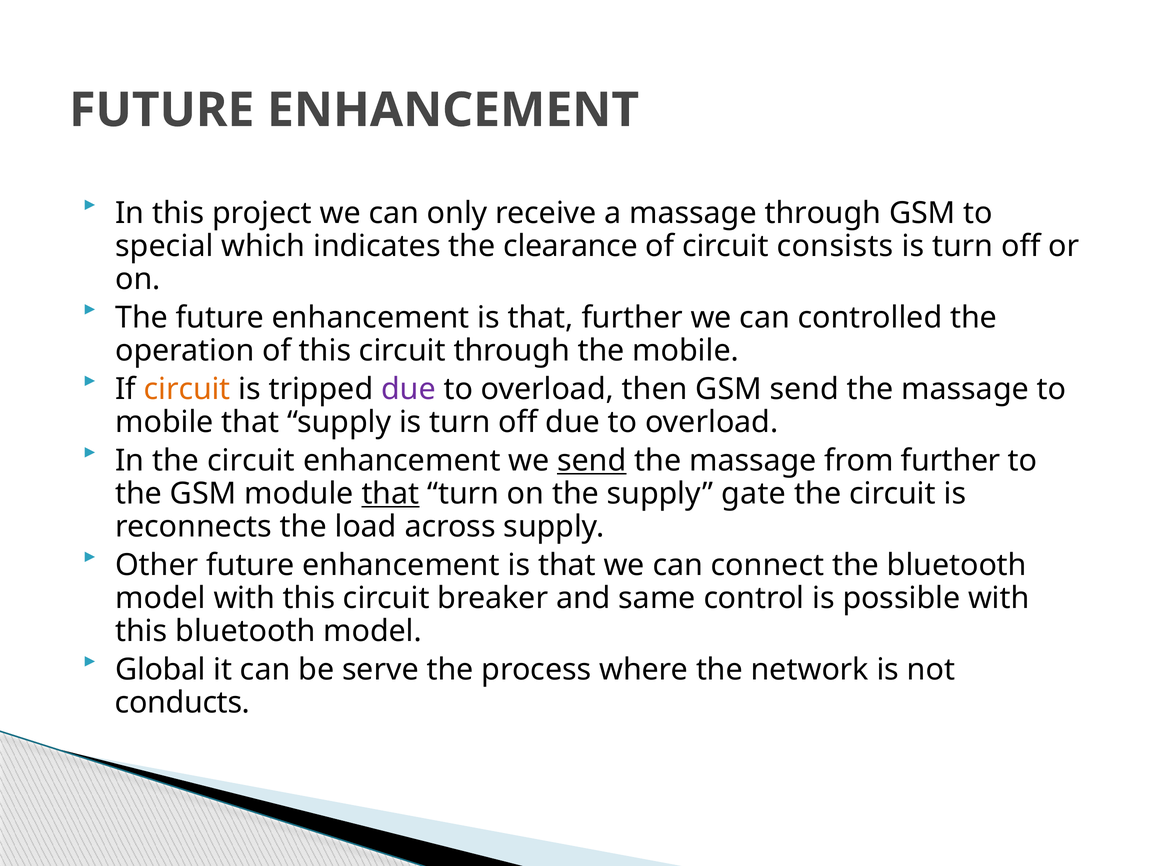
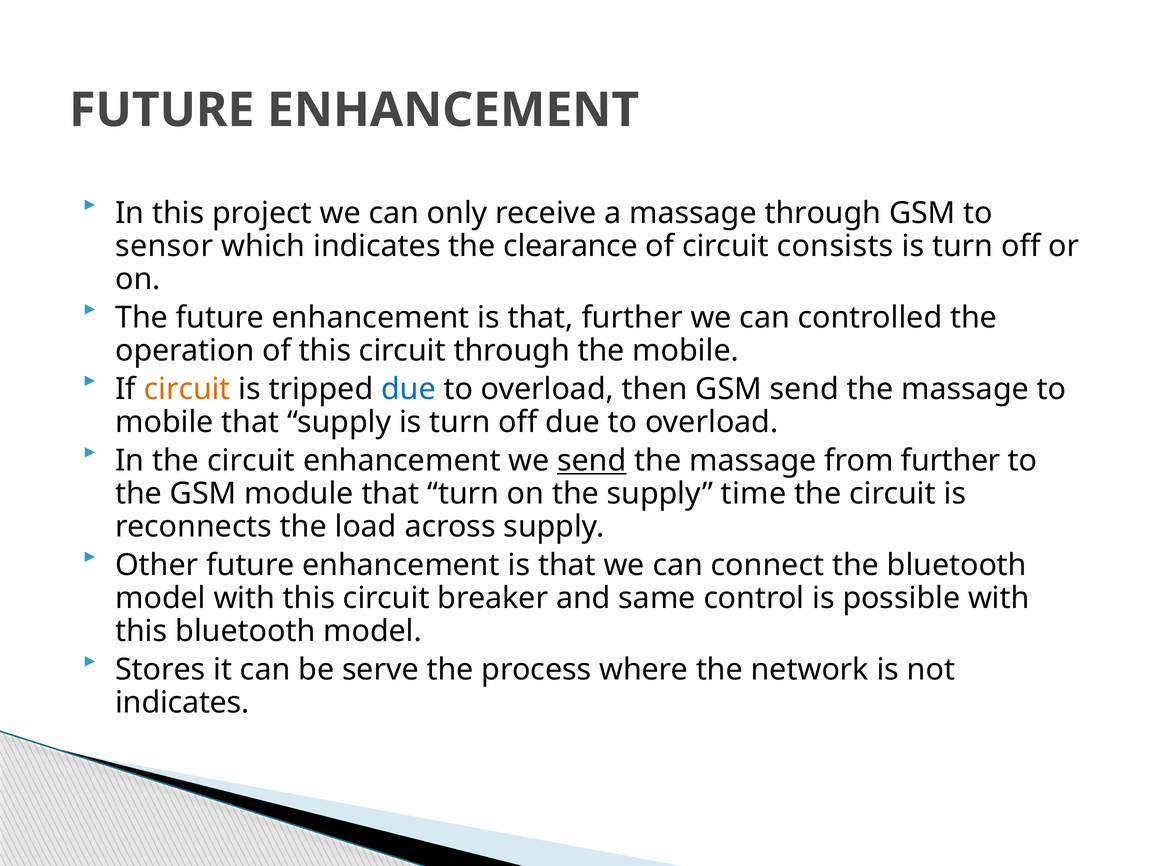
special: special -> sensor
due at (408, 389) colour: purple -> blue
that at (390, 494) underline: present -> none
gate: gate -> time
Global: Global -> Stores
conducts at (182, 703): conducts -> indicates
